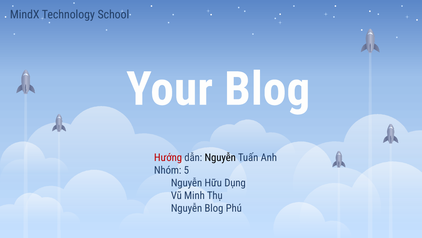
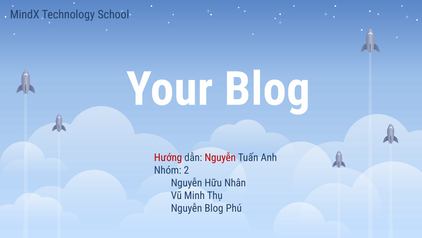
Nguyễn at (220, 157) colour: black -> red
5: 5 -> 2
Dụng: Dụng -> Nhân
